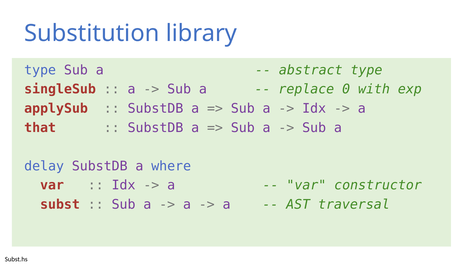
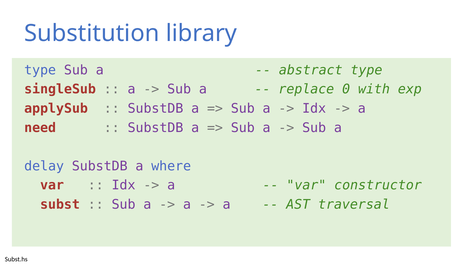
that: that -> need
